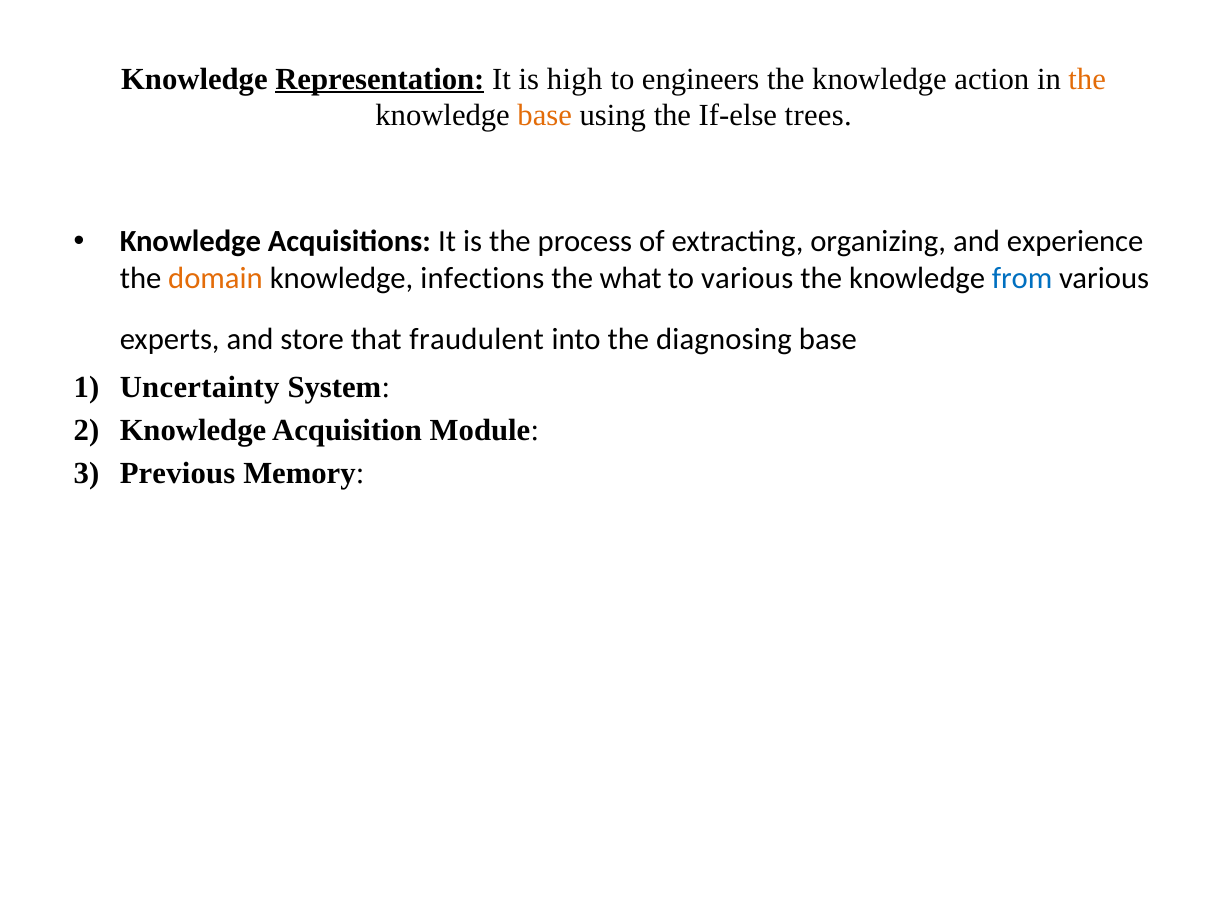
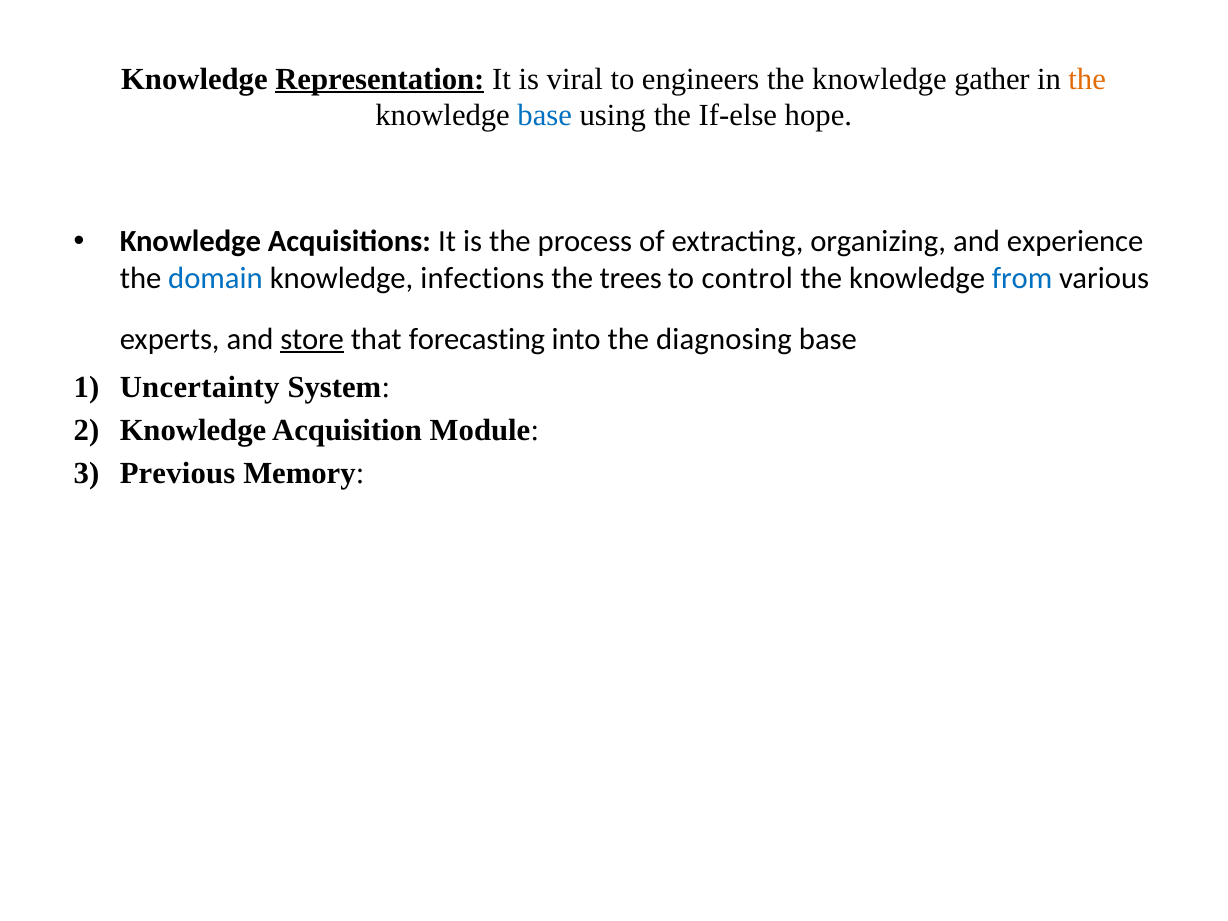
high: high -> viral
action: action -> gather
base at (545, 116) colour: orange -> blue
trees: trees -> hope
domain colour: orange -> blue
what: what -> trees
to various: various -> control
store underline: none -> present
fraudulent: fraudulent -> forecasting
